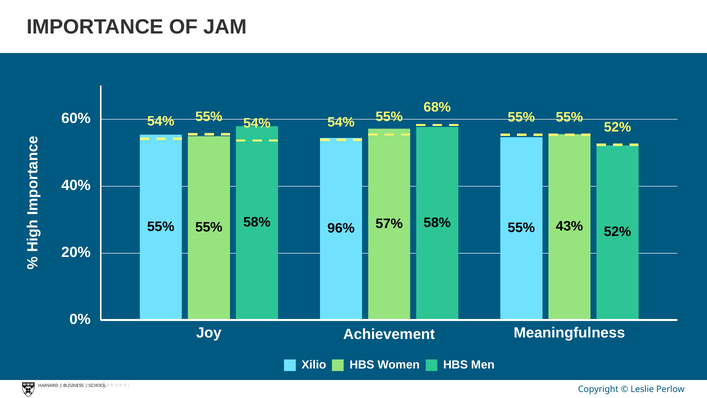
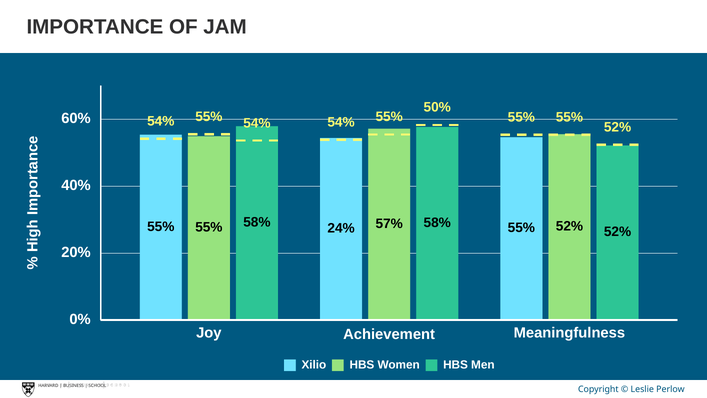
68%: 68% -> 50%
96%: 96% -> 24%
57% 43%: 43% -> 52%
